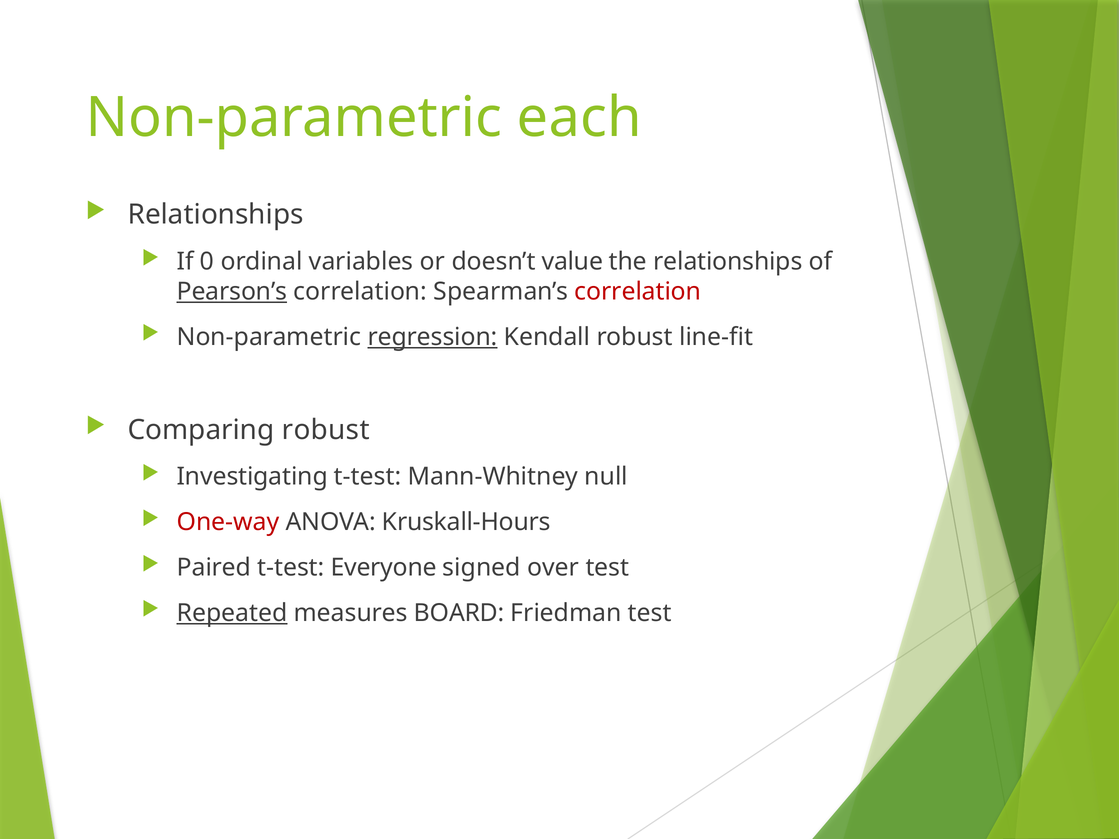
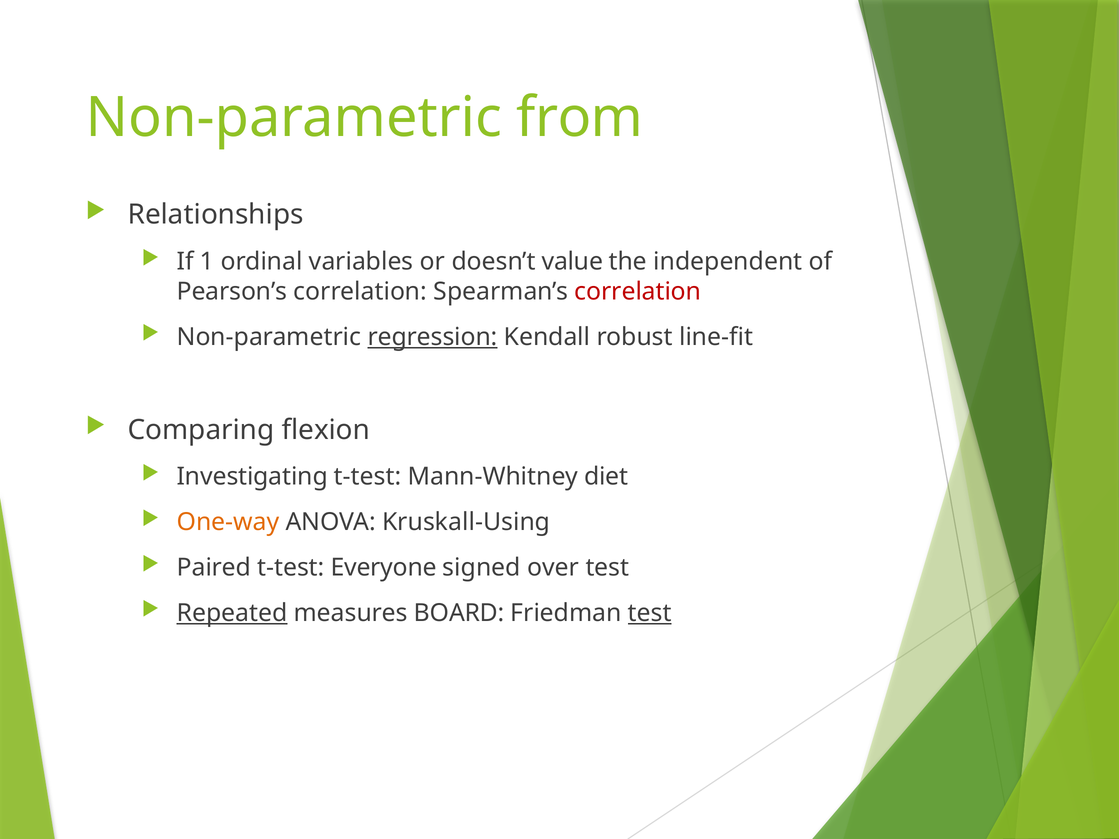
each: each -> from
0: 0 -> 1
the relationships: relationships -> independent
Pearson’s underline: present -> none
Comparing robust: robust -> flexion
null: null -> diet
One-way colour: red -> orange
Kruskall-Hours: Kruskall-Hours -> Kruskall-Using
test at (650, 613) underline: none -> present
